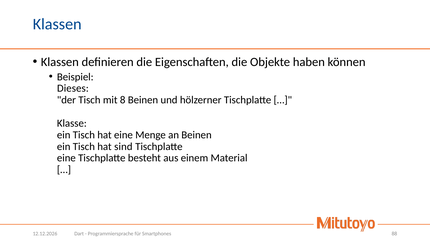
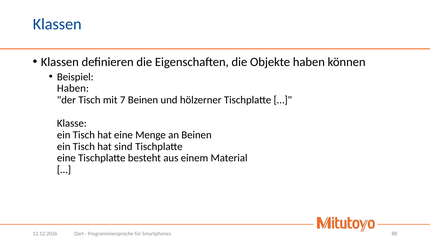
Dieses at (73, 88): Dieses -> Haben
8: 8 -> 7
